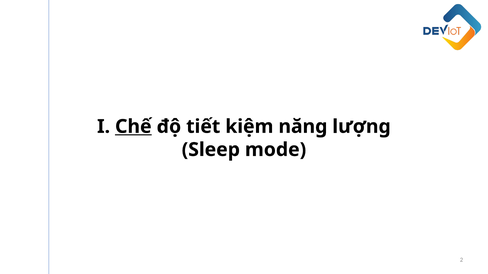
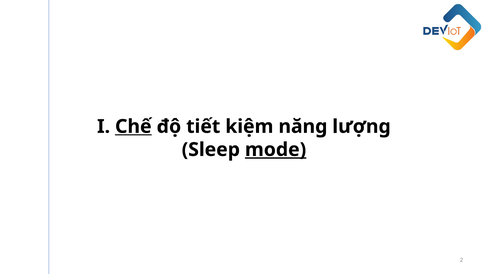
mode underline: none -> present
